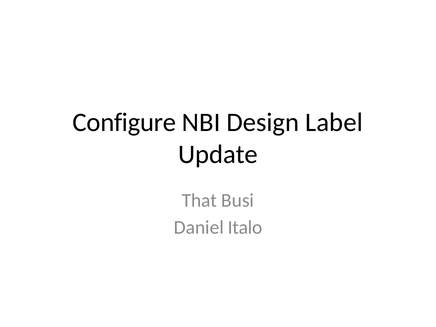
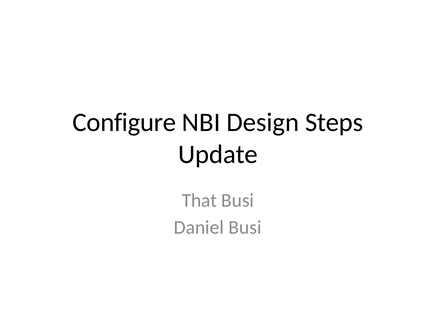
Label: Label -> Steps
Daniel Italo: Italo -> Busi
